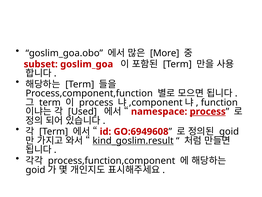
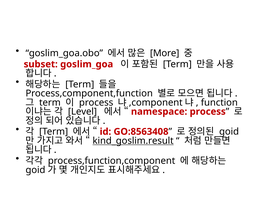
Used: Used -> Level
process at (208, 111) underline: present -> none
GO:6949608: GO:6949608 -> GO:8563408
